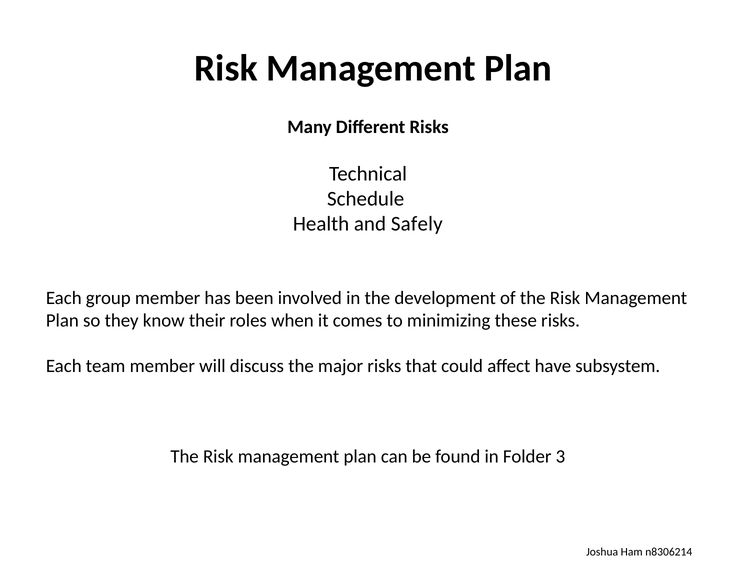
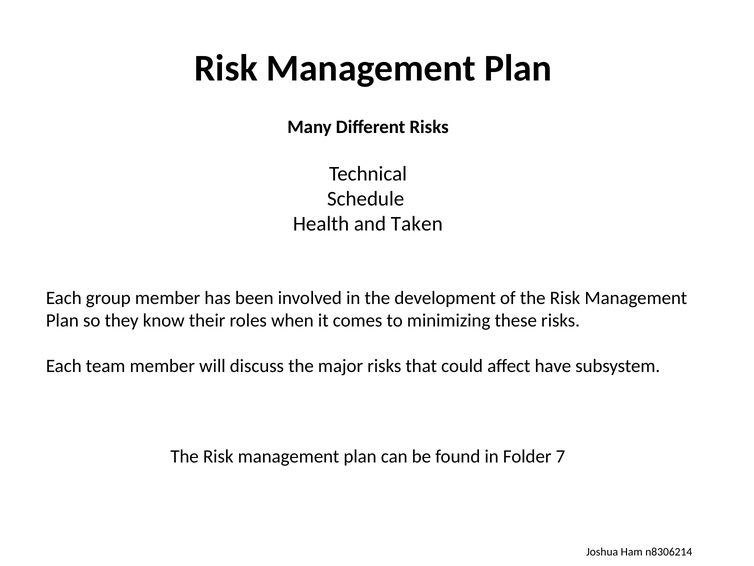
Safely: Safely -> Taken
3: 3 -> 7
